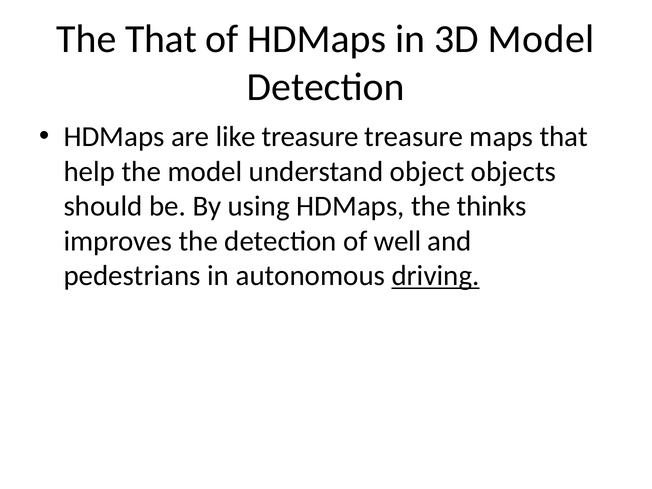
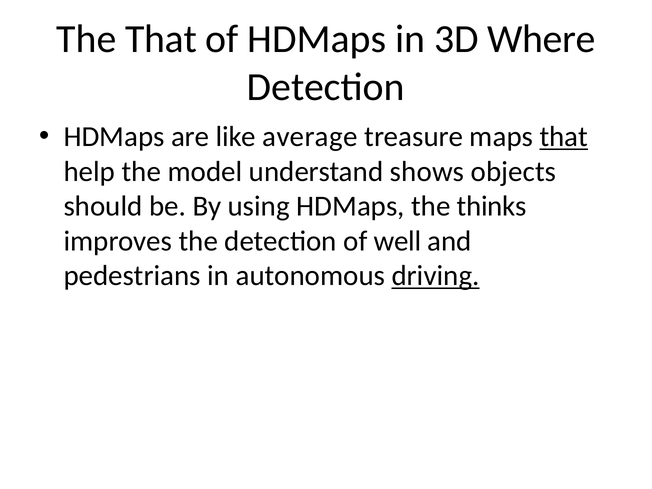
3D Model: Model -> Where
like treasure: treasure -> average
that at (564, 137) underline: none -> present
object: object -> shows
